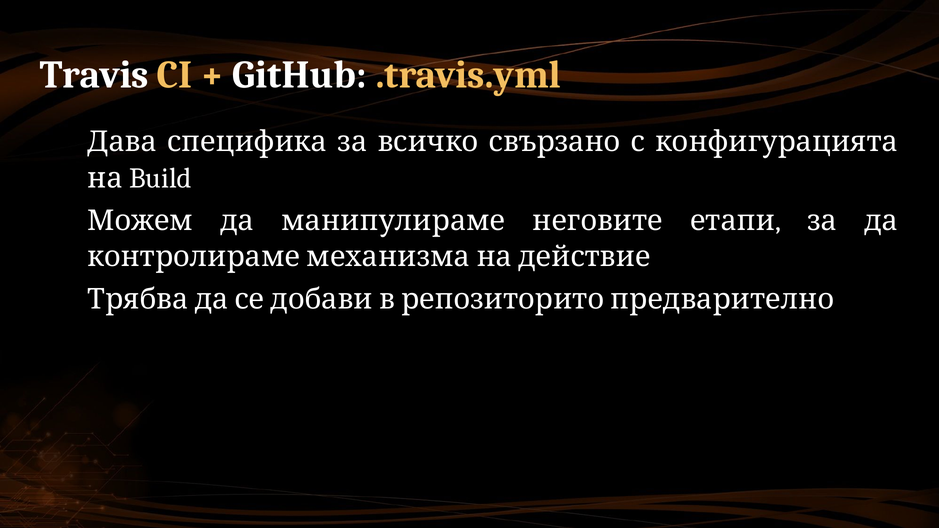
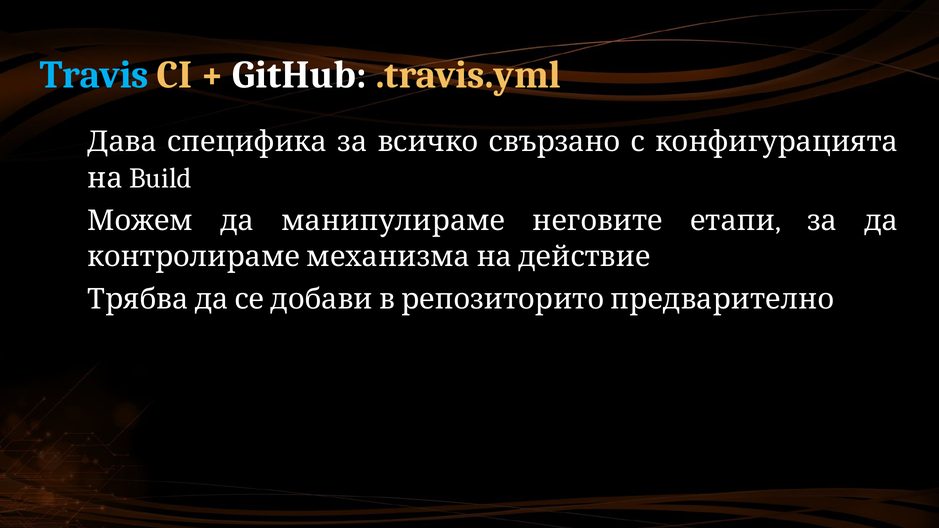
Travis colour: white -> light blue
